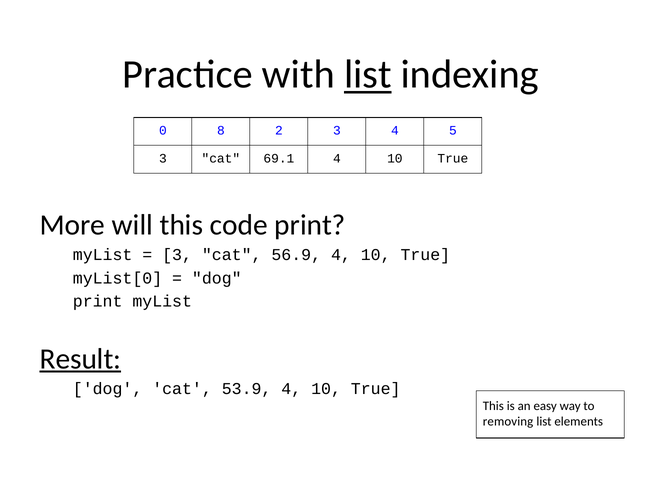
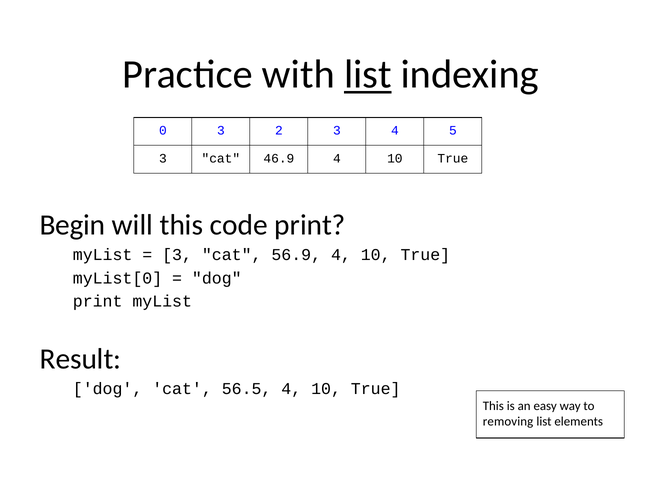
0 8: 8 -> 3
69.1: 69.1 -> 46.9
More: More -> Begin
Result underline: present -> none
53.9: 53.9 -> 56.5
